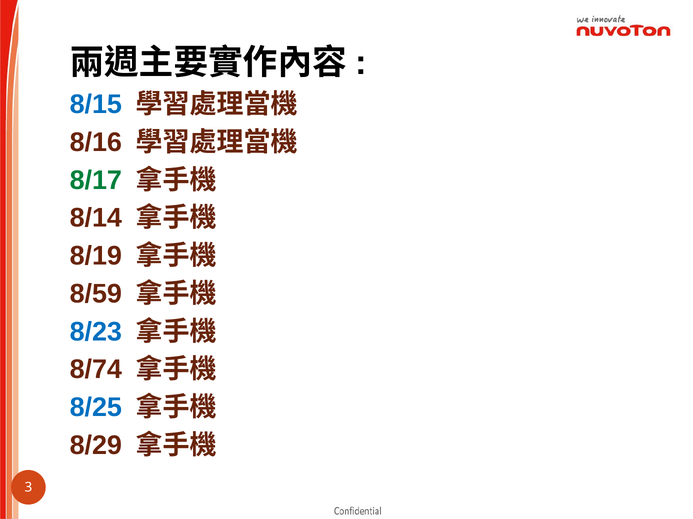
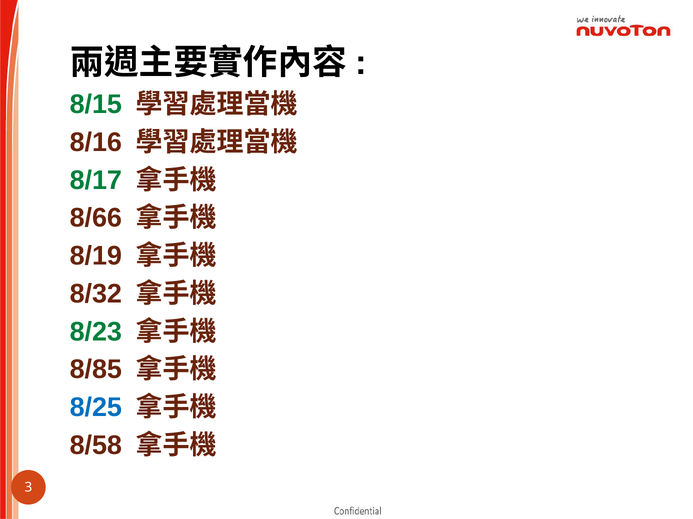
8/15 colour: blue -> green
8/14: 8/14 -> 8/66
8/59: 8/59 -> 8/32
8/23 colour: blue -> green
8/74: 8/74 -> 8/85
8/29: 8/29 -> 8/58
